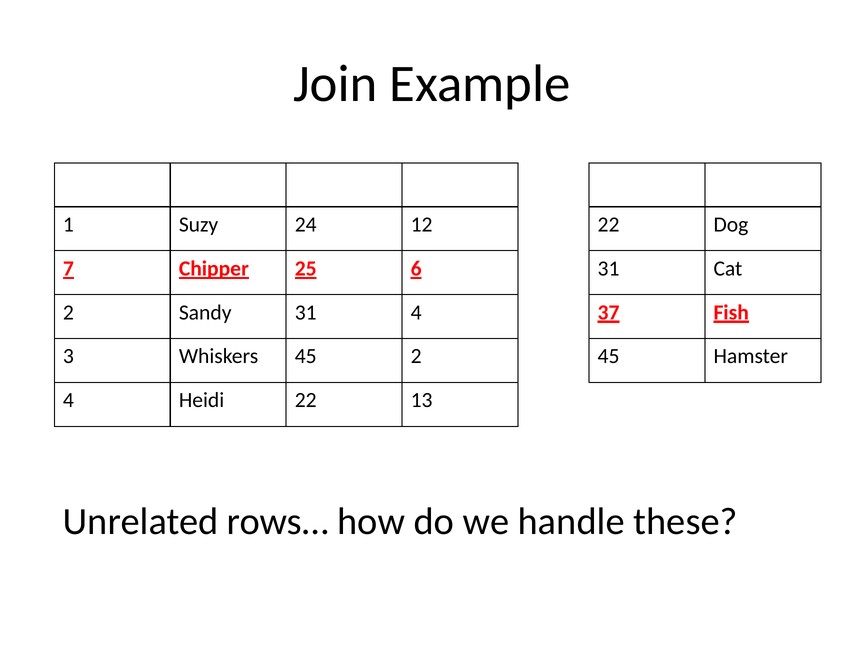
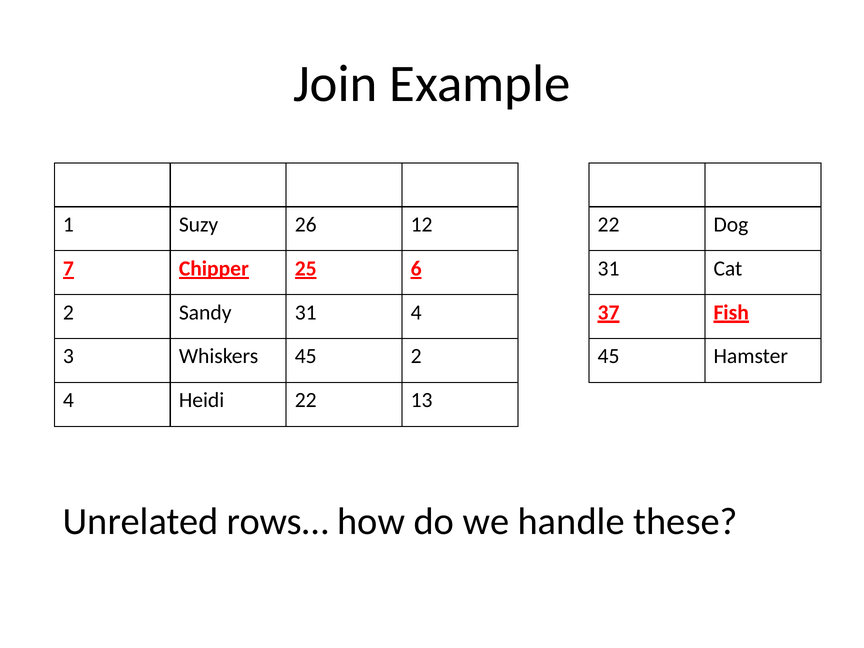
24: 24 -> 26
